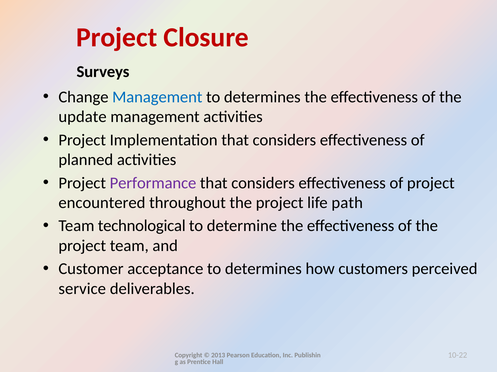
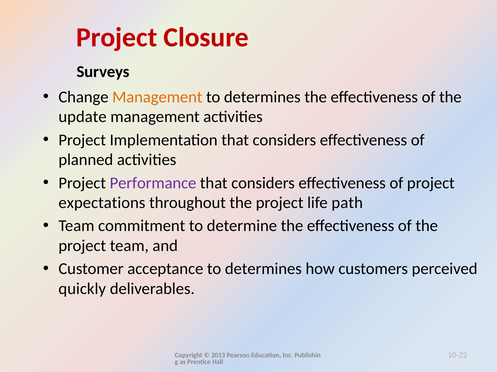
Management at (157, 97) colour: blue -> orange
encountered: encountered -> expectations
technological: technological -> commitment
service: service -> quickly
